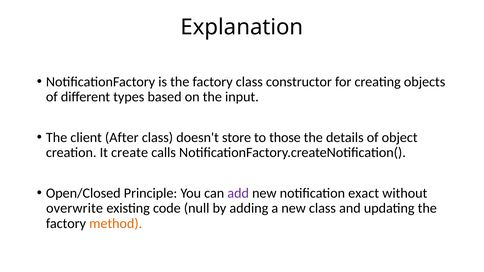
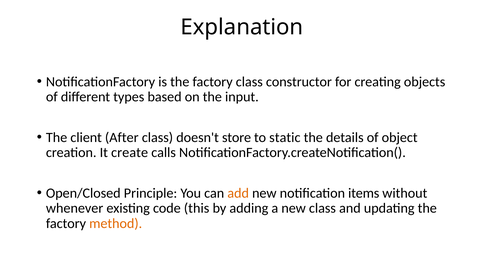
those: those -> static
add colour: purple -> orange
exact: exact -> items
overwrite: overwrite -> whenever
null: null -> this
